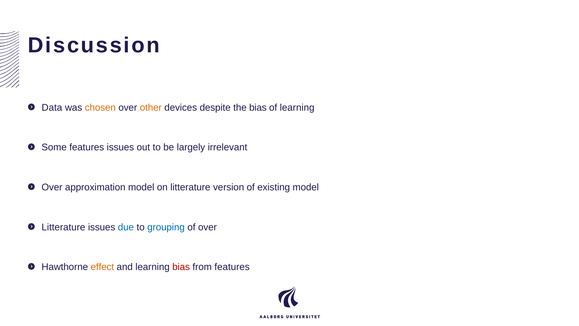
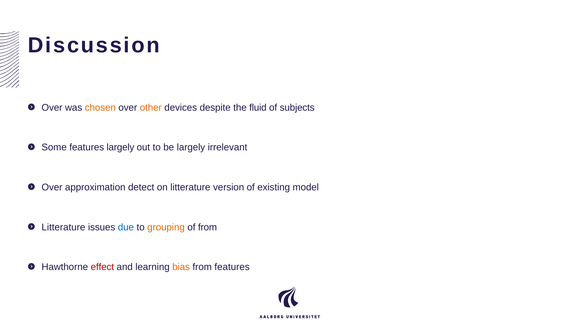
Data at (52, 107): Data -> Over
the bias: bias -> fluid
of learning: learning -> subjects
features issues: issues -> largely
approximation model: model -> detect
grouping colour: blue -> orange
of over: over -> from
effect colour: orange -> red
bias at (181, 267) colour: red -> orange
